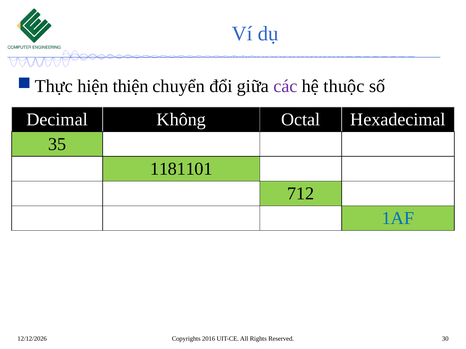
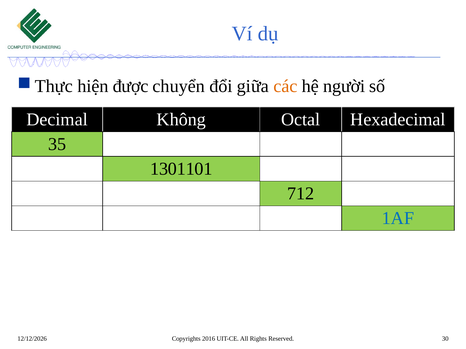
thiện: thiện -> được
các colour: purple -> orange
thuộc: thuộc -> người
1181101: 1181101 -> 1301101
